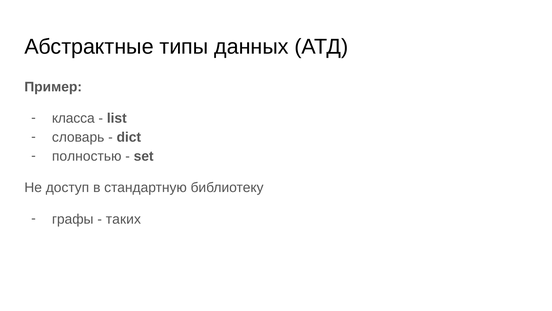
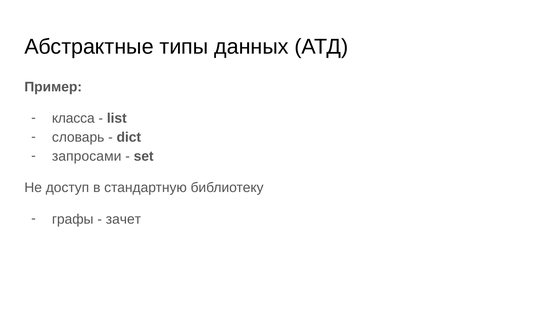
полностью: полностью -> запросами
таких: таких -> зачет
